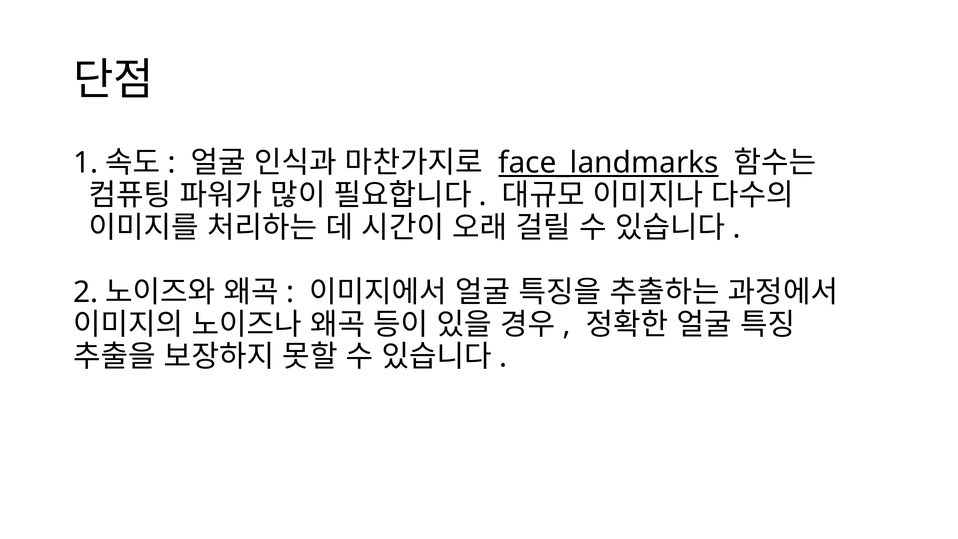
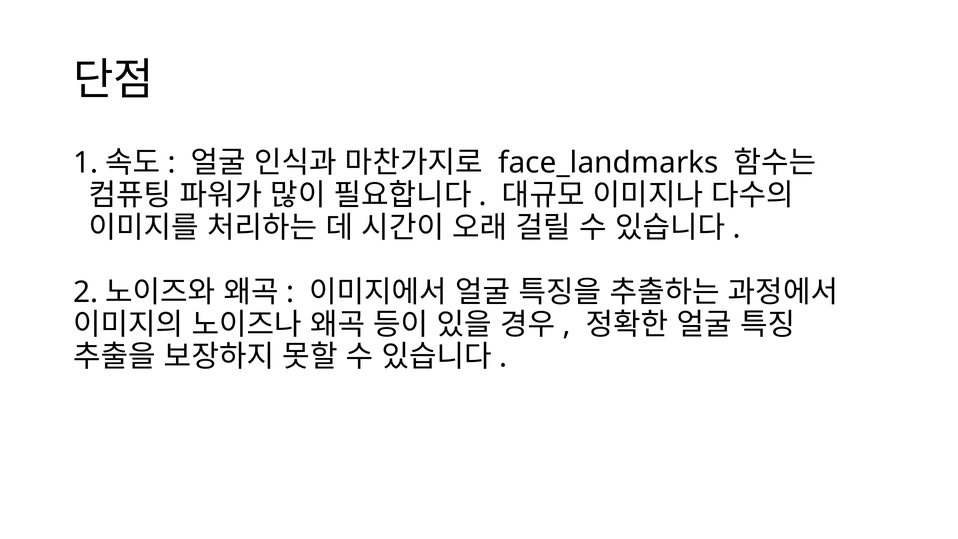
face_landmarks underline: present -> none
